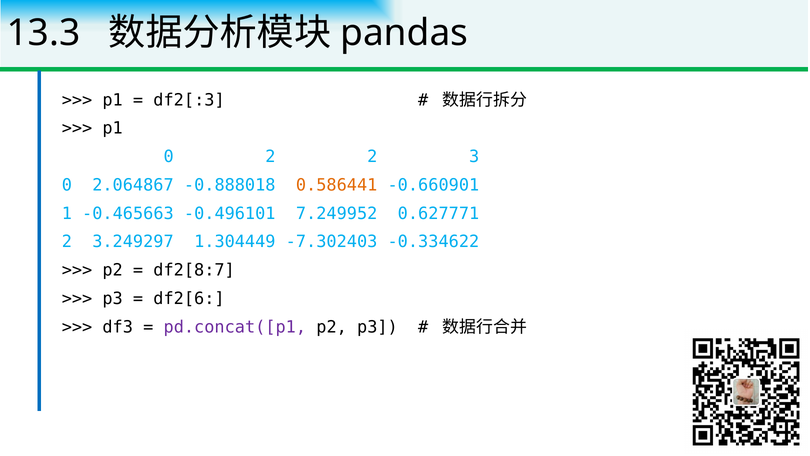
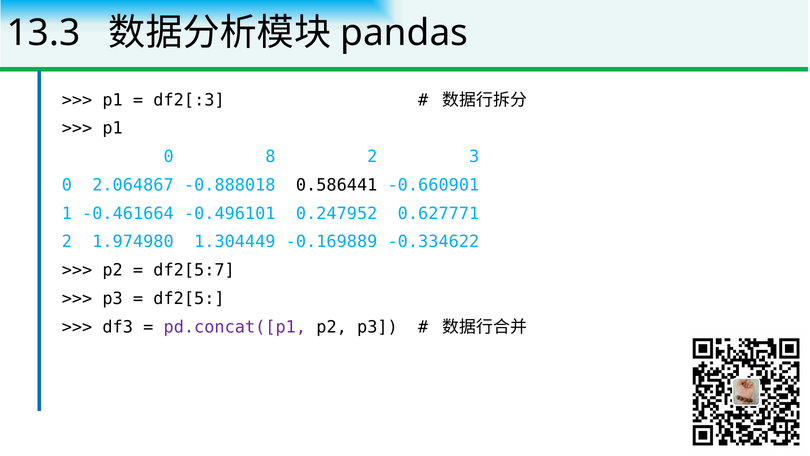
0 2: 2 -> 8
0.586441 colour: orange -> black
-0.465663: -0.465663 -> -0.461664
7.249952: 7.249952 -> 0.247952
3.249297: 3.249297 -> 1.974980
-7.302403: -7.302403 -> -0.169889
df2[8:7: df2[8:7 -> df2[5:7
df2[6: df2[6 -> df2[5
